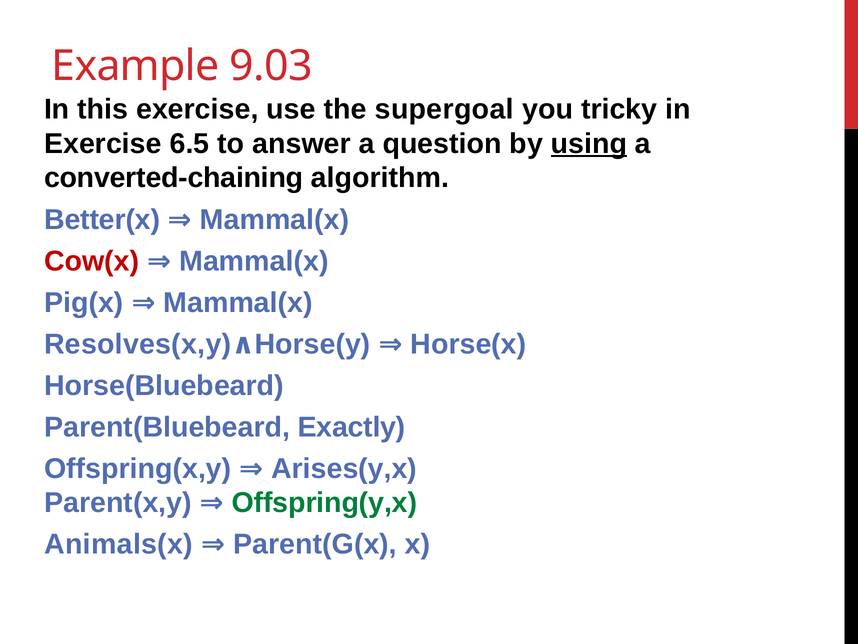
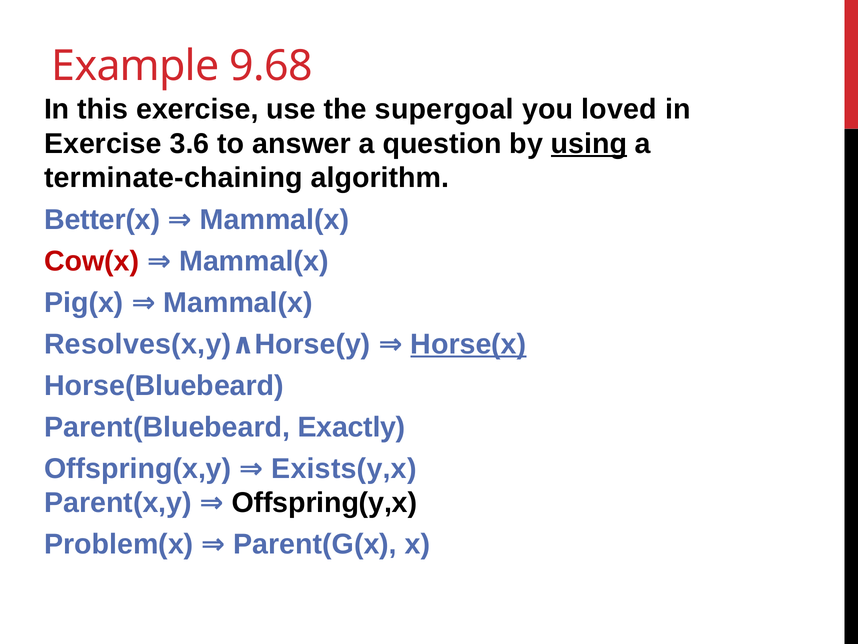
9.03: 9.03 -> 9.68
tricky: tricky -> loved
6.5: 6.5 -> 3.6
converted-chaining: converted-chaining -> terminate-chaining
Horse(x underline: none -> present
Arises(y,x: Arises(y,x -> Exists(y,x
Offspring(y,x colour: green -> black
Animals(x: Animals(x -> Problem(x
